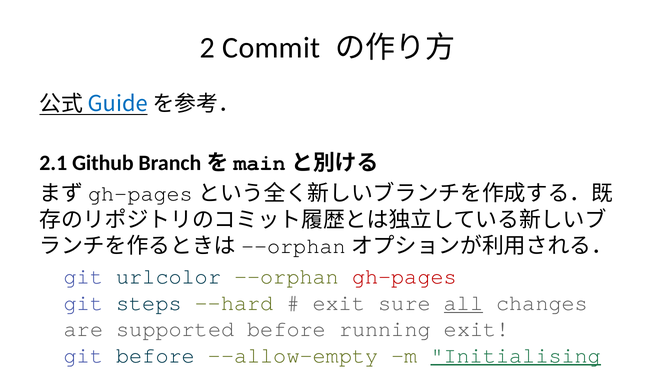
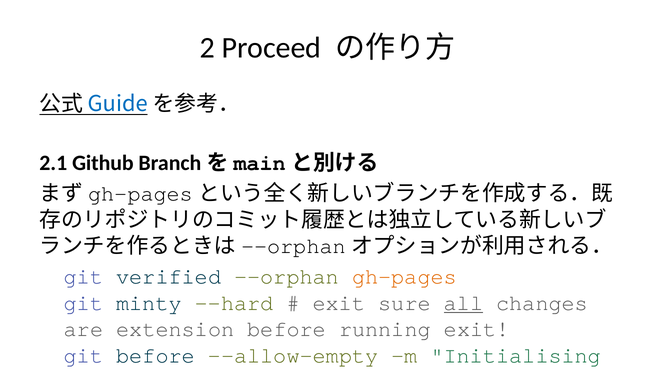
Commit: Commit -> Proceed
urlcolor: urlcolor -> verified
gh-pages at (404, 276) colour: red -> orange
git steps: steps -> minty
supported: supported -> extension
Initialising underline: present -> none
